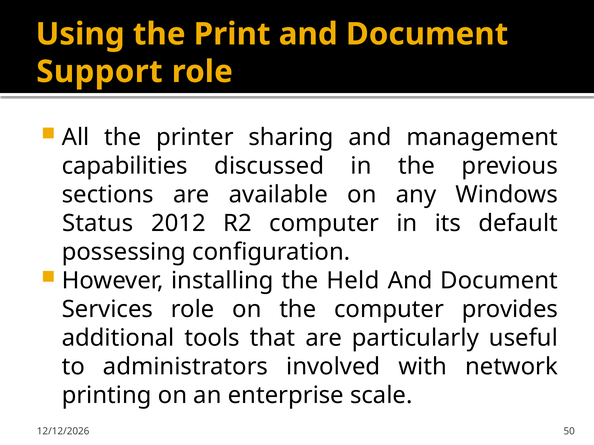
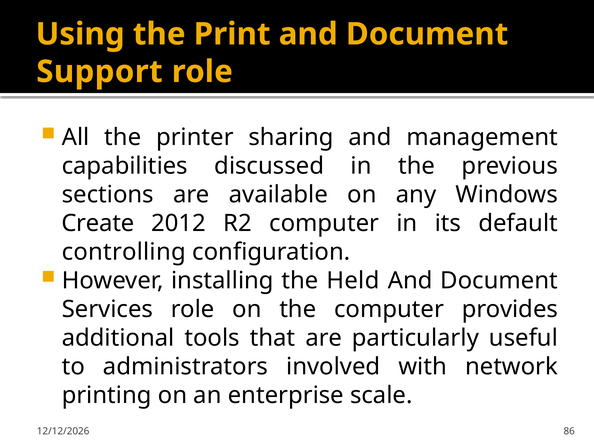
Status: Status -> Create
possessing: possessing -> controlling
50: 50 -> 86
